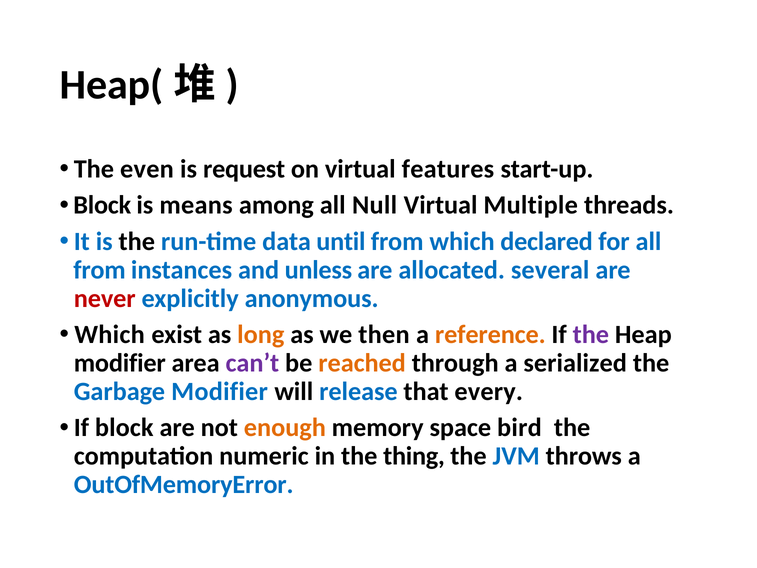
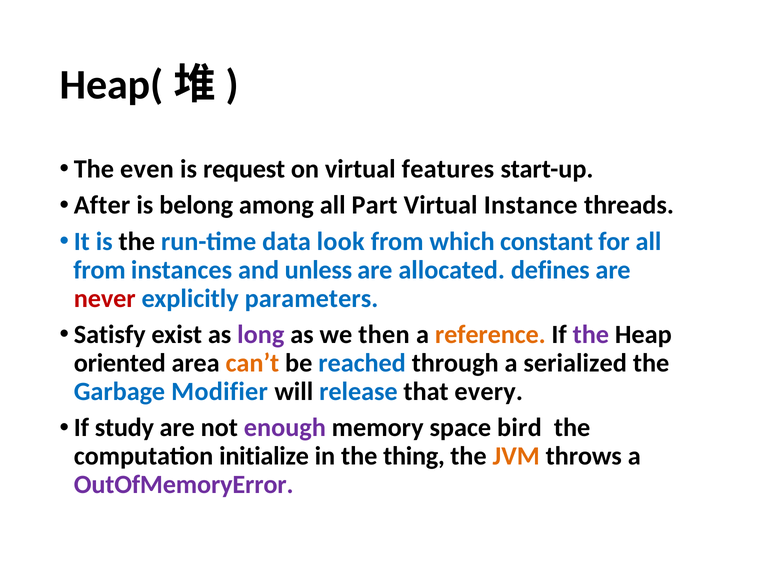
Block at (102, 205): Block -> After
means: means -> belong
Null: Null -> Part
Multiple: Multiple -> Instance
until: until -> look
declared: declared -> constant
several: several -> defines
anonymous: anonymous -> parameters
Which at (110, 335): Which -> Satisfy
long colour: orange -> purple
modifier at (120, 363): modifier -> oriented
can’t colour: purple -> orange
reached colour: orange -> blue
If block: block -> study
enough colour: orange -> purple
numeric: numeric -> initialize
JVM colour: blue -> orange
OutOfMemoryError colour: blue -> purple
